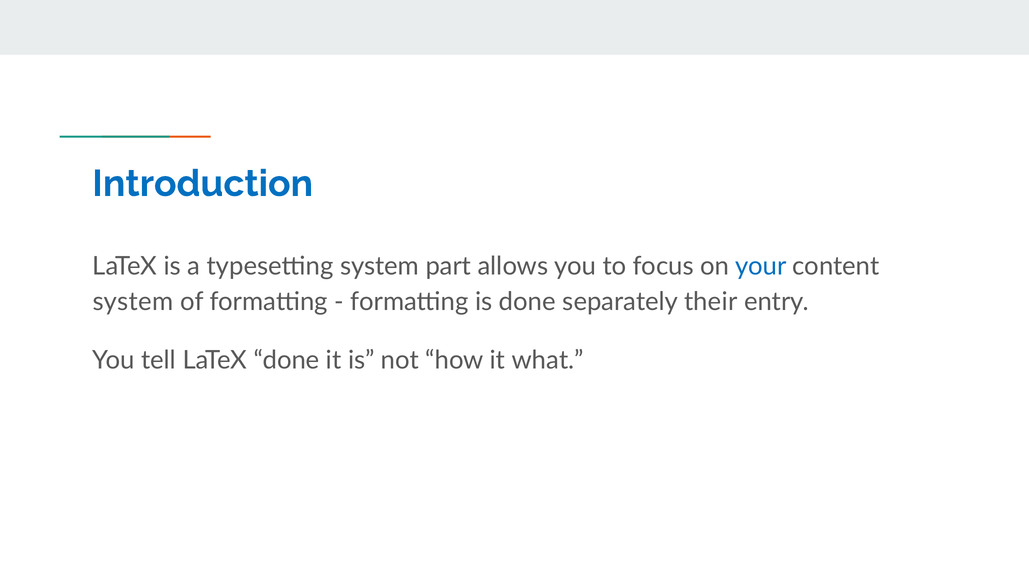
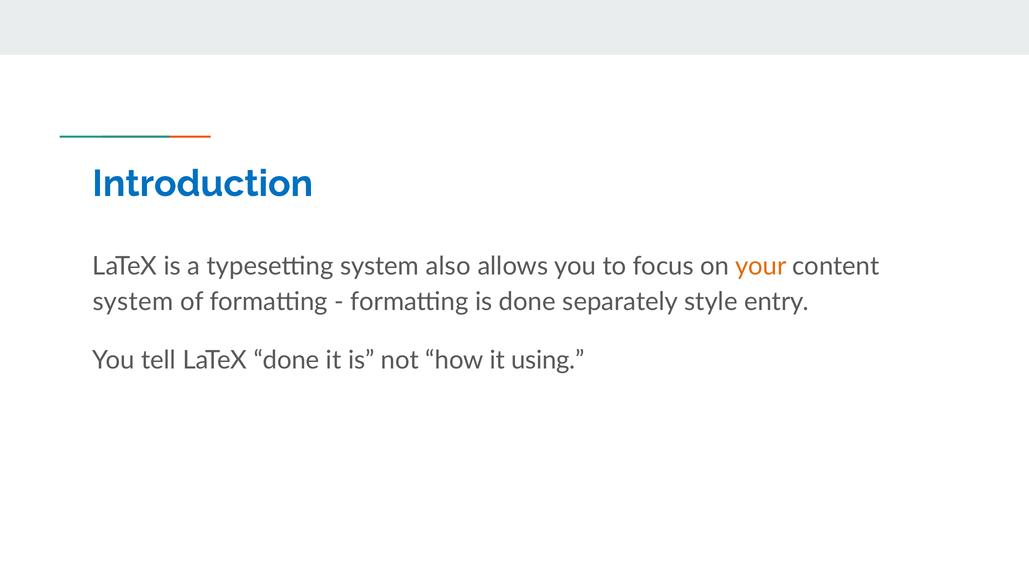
part: part -> also
your colour: blue -> orange
their: their -> style
what: what -> using
